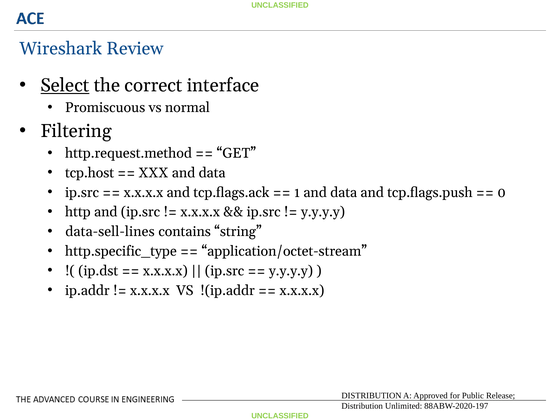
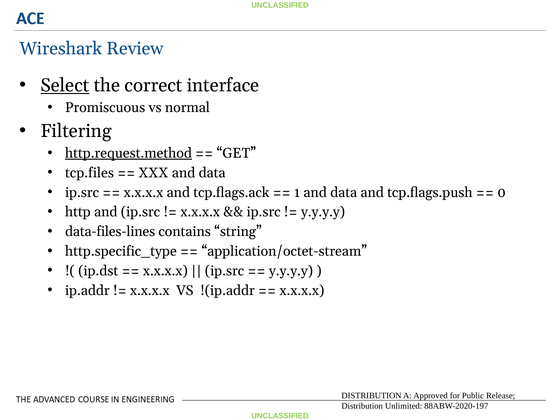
http.request.method underline: none -> present
tcp.host: tcp.host -> tcp.files
data-sell-lines: data-sell-lines -> data-files-lines
